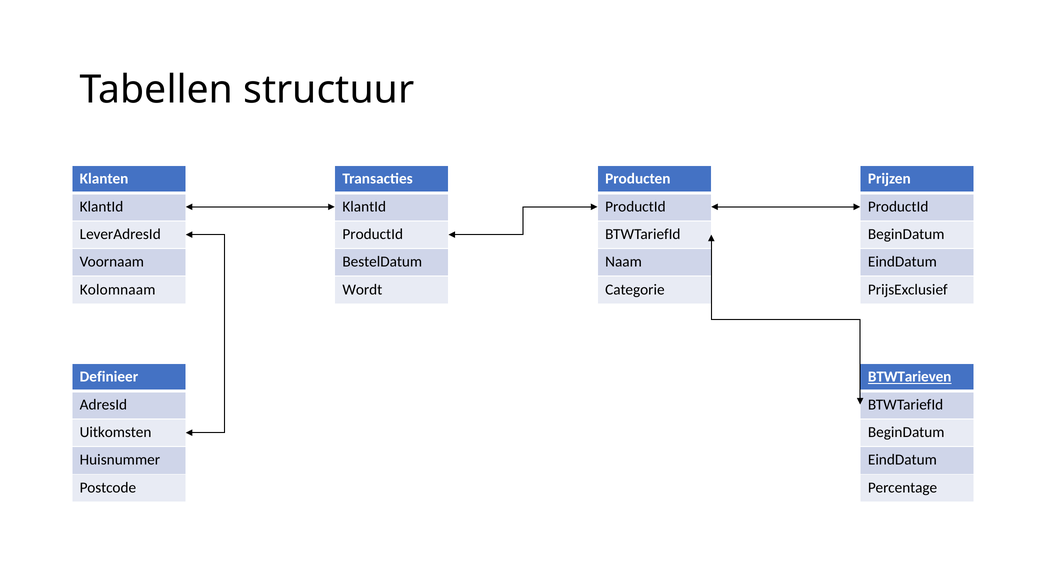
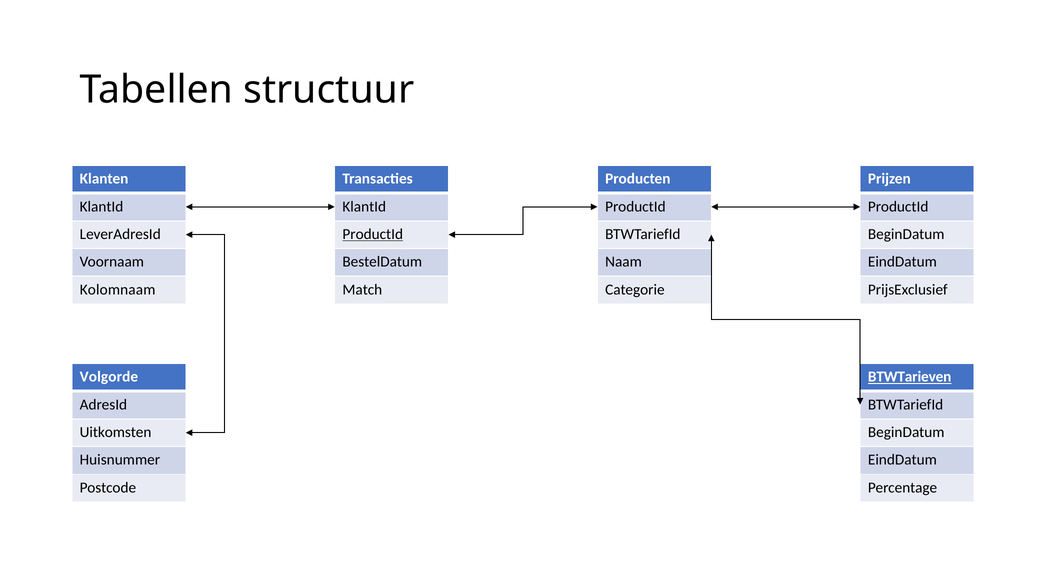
ProductId at (373, 234) underline: none -> present
Wordt: Wordt -> Match
Definieer: Definieer -> Volgorde
